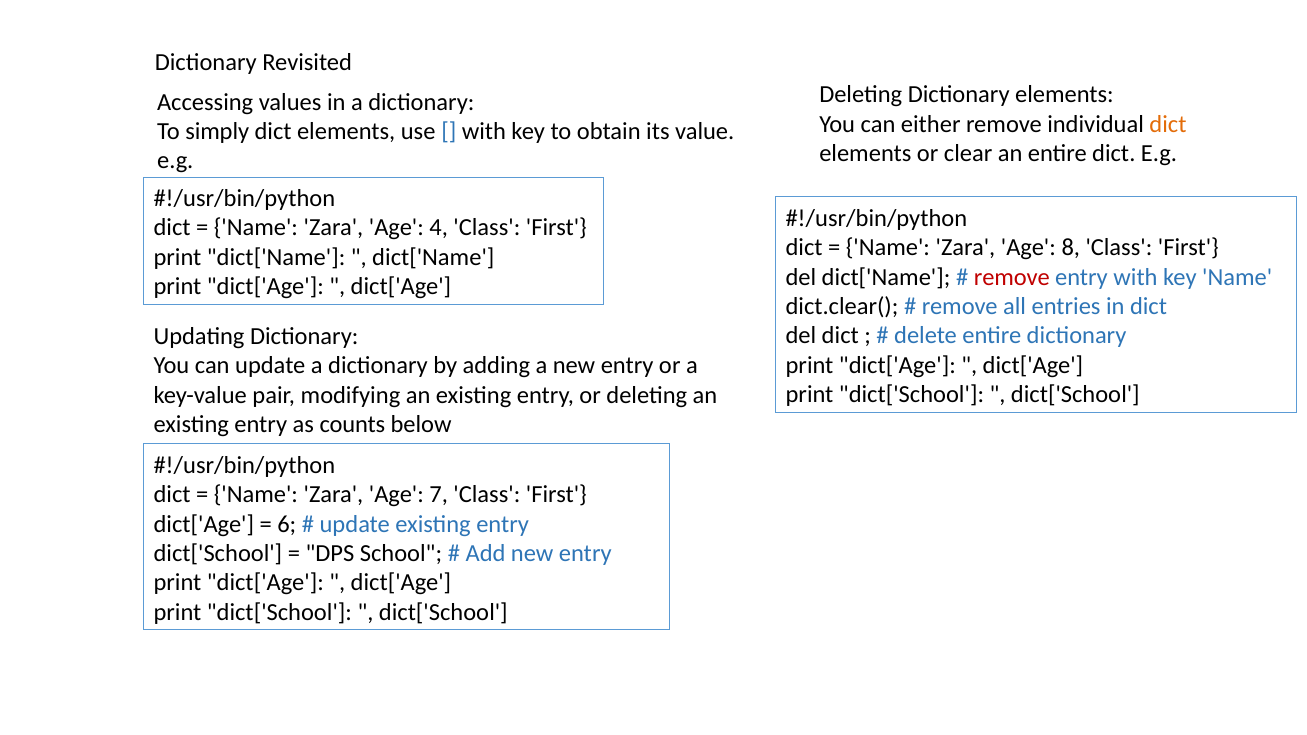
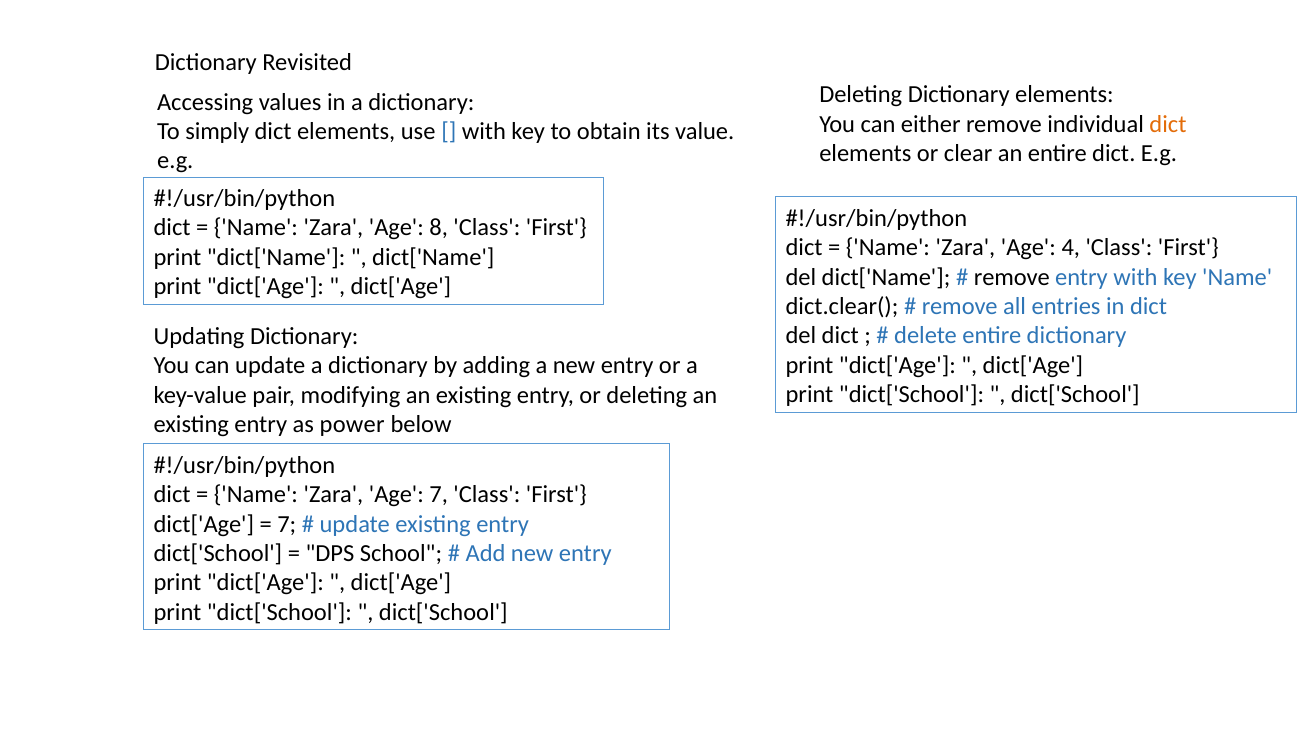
4: 4 -> 8
8: 8 -> 4
remove at (1012, 277) colour: red -> black
counts: counts -> power
6 at (287, 524): 6 -> 7
